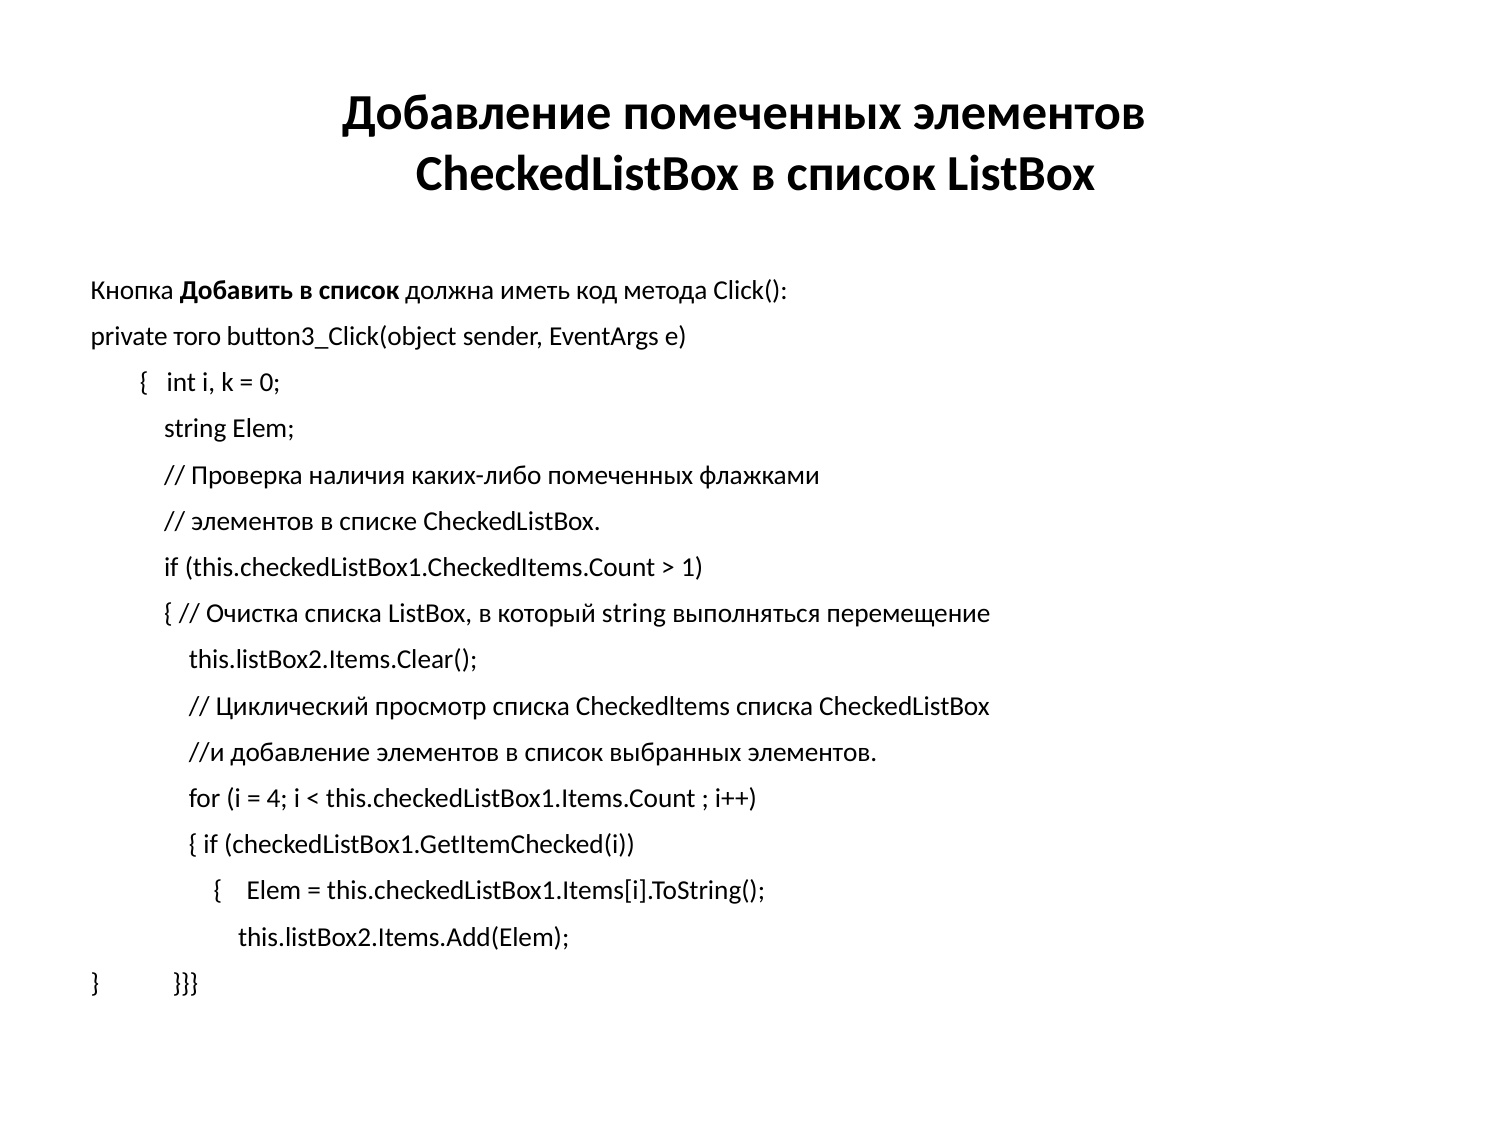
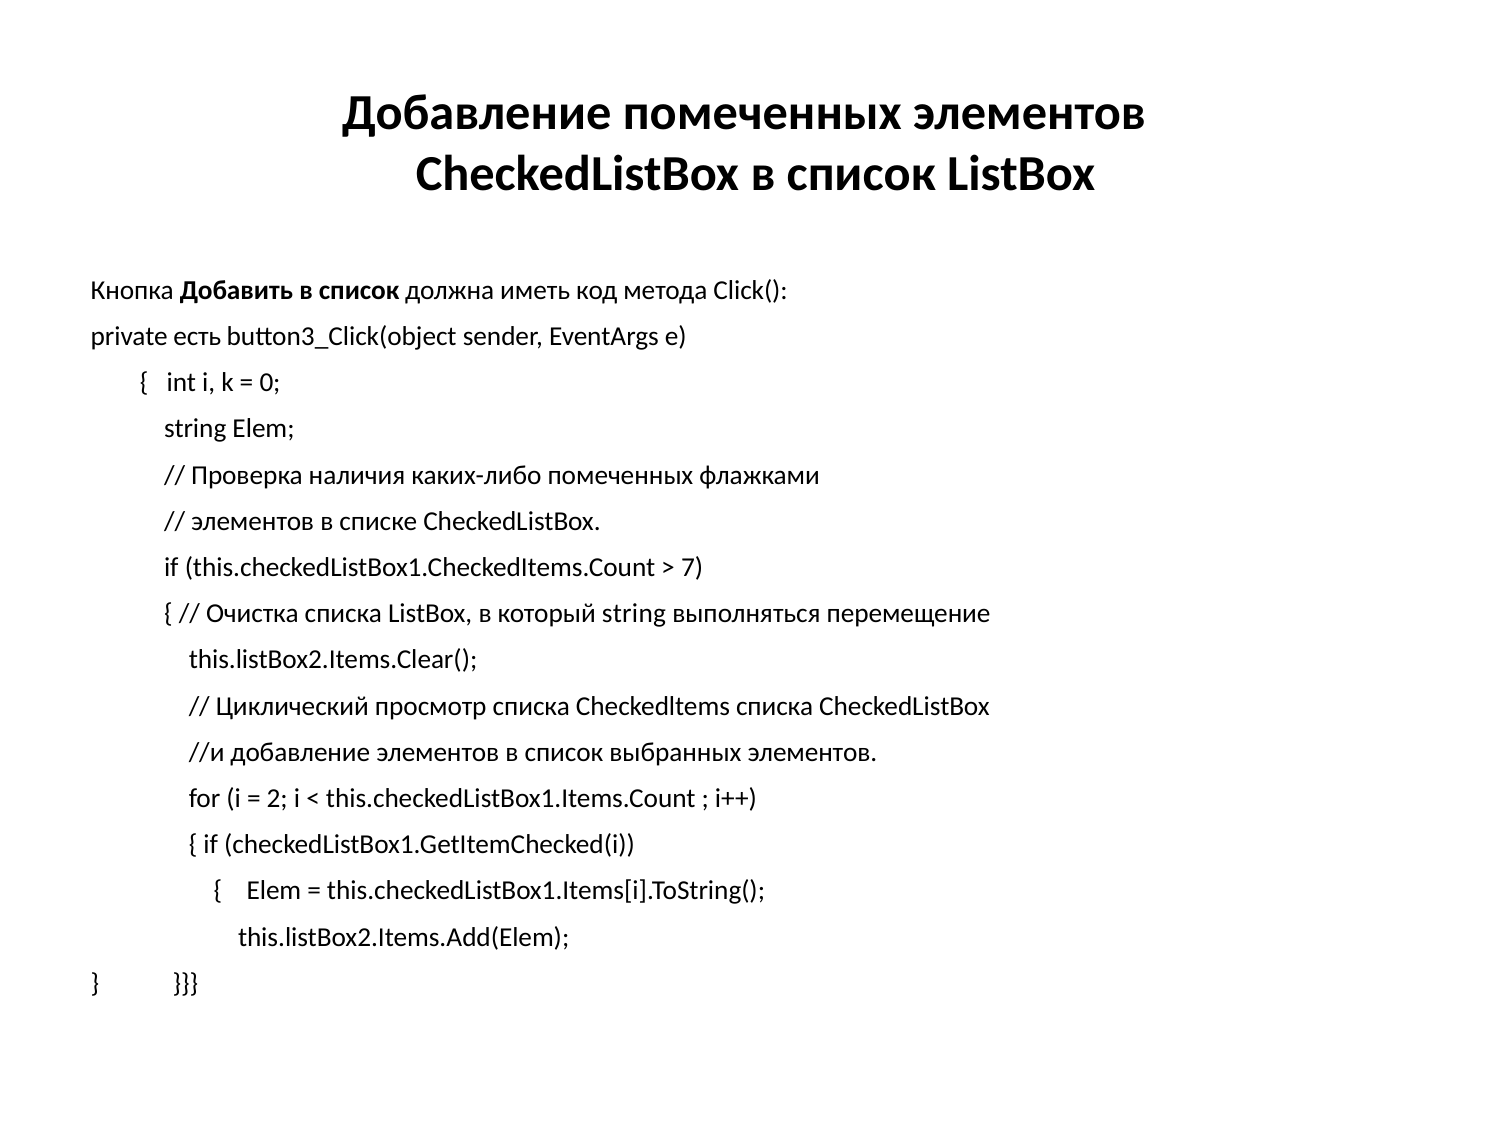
того: того -> есть
1: 1 -> 7
4: 4 -> 2
